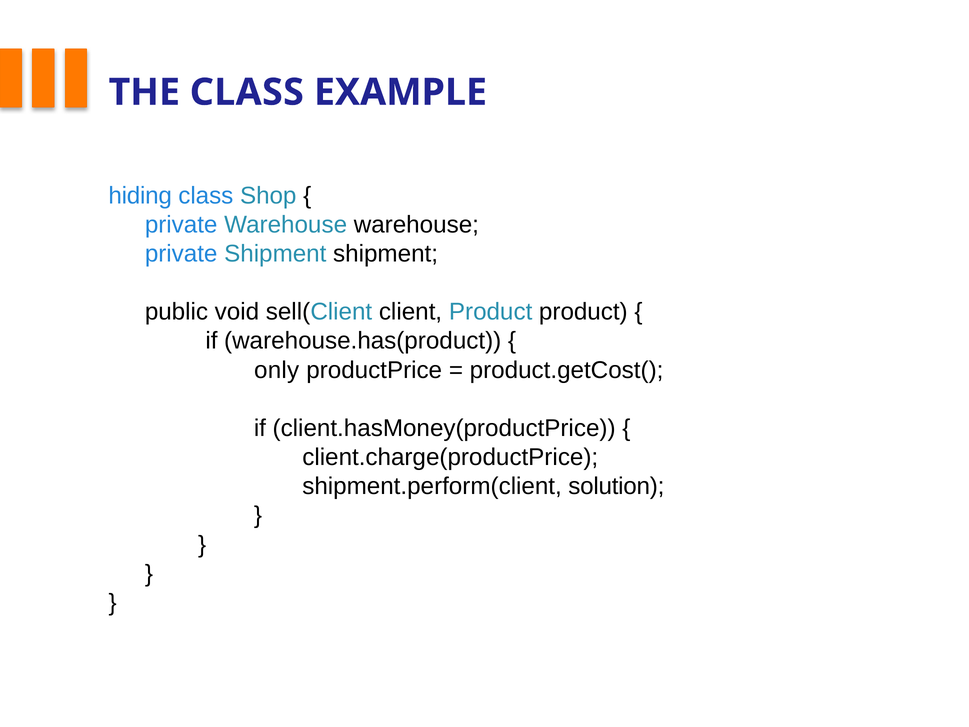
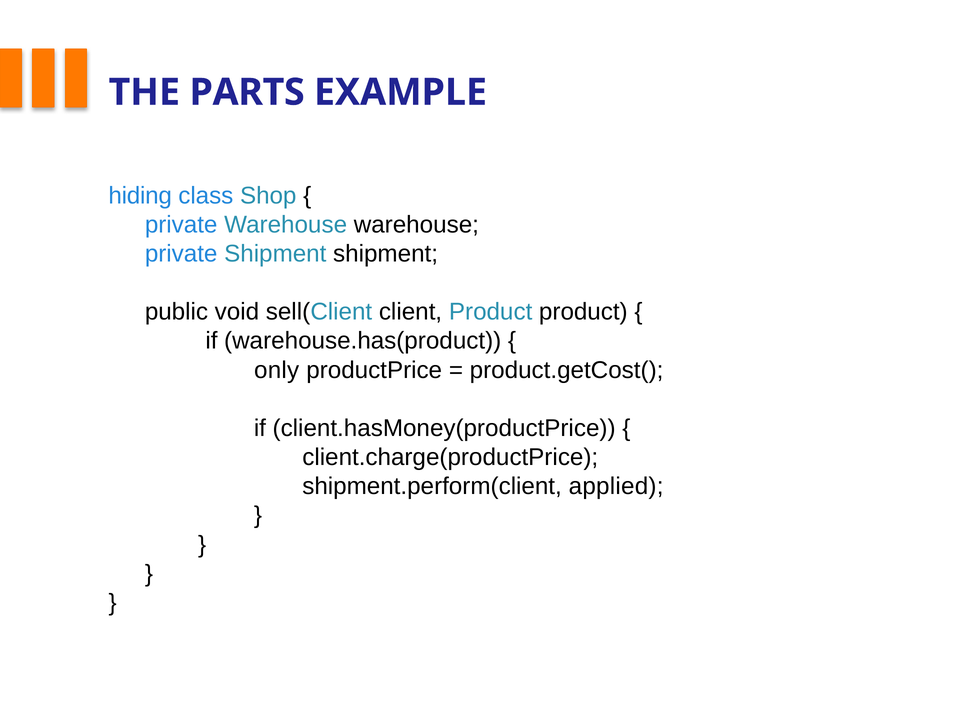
THE CLASS: CLASS -> PARTS
solution: solution -> applied
